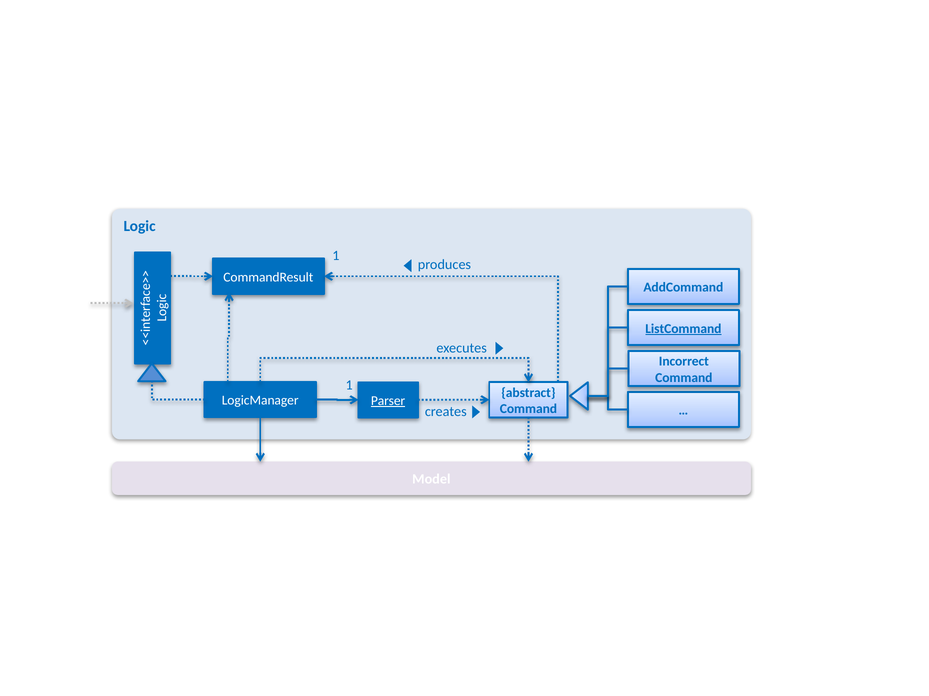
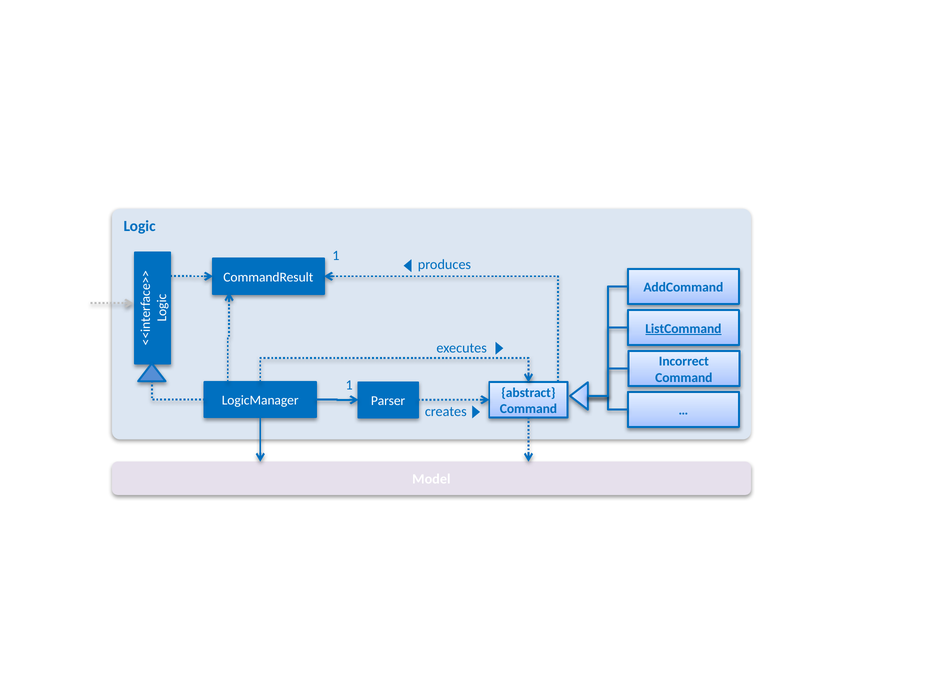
Parser underline: present -> none
